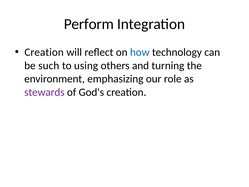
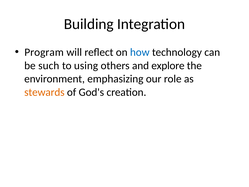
Perform: Perform -> Building
Creation at (44, 52): Creation -> Program
turning: turning -> explore
stewards colour: purple -> orange
